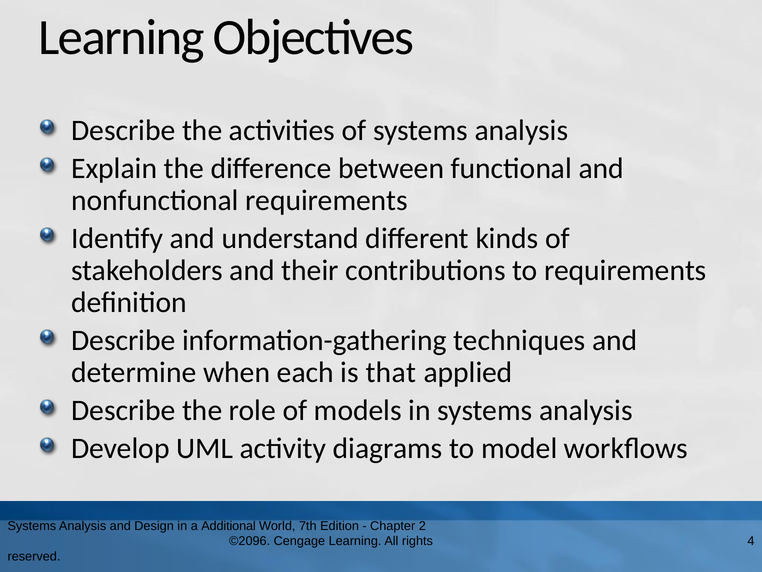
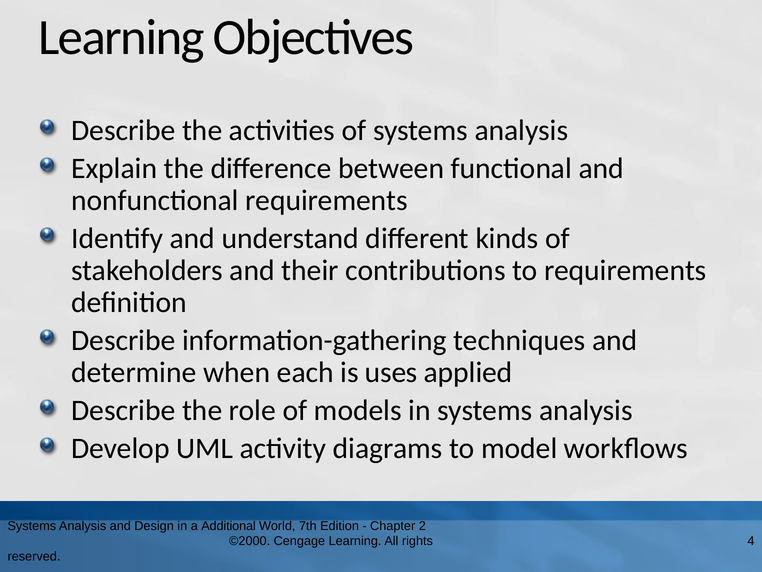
that: that -> uses
©2096: ©2096 -> ©2000
